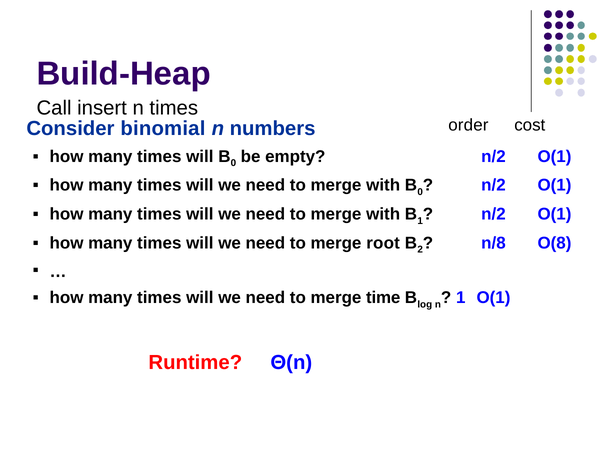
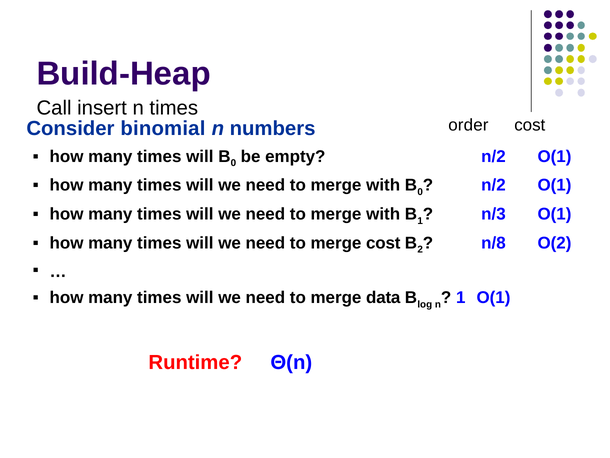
n/2 at (493, 214): n/2 -> n/3
merge root: root -> cost
O(8: O(8 -> O(2
time: time -> data
